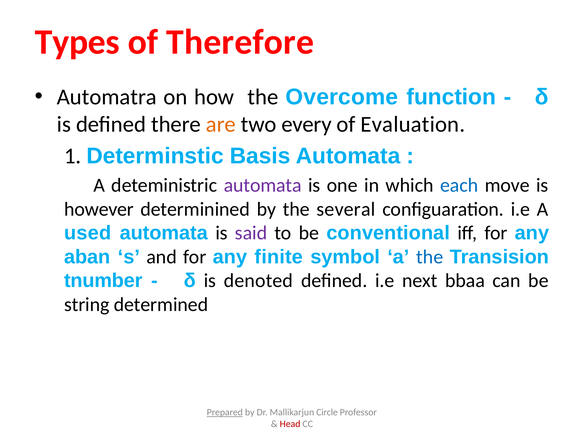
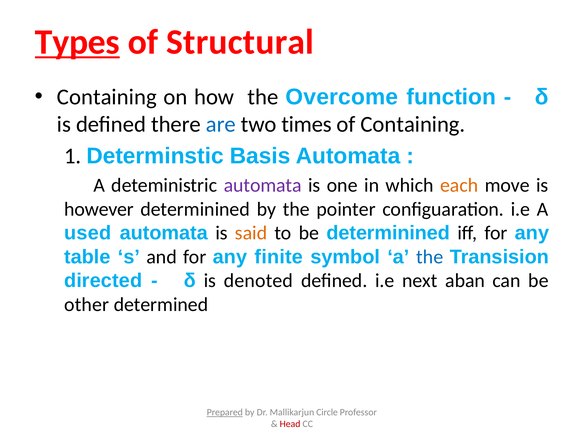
Types underline: none -> present
Therefore: Therefore -> Structural
Automatra at (107, 97): Automatra -> Containing
are colour: orange -> blue
every: every -> times
of Evaluation: Evaluation -> Containing
each colour: blue -> orange
several: several -> pointer
said colour: purple -> orange
be conventional: conventional -> determinined
aban: aban -> table
tnumber: tnumber -> directed
bbaa: bbaa -> aban
string: string -> other
